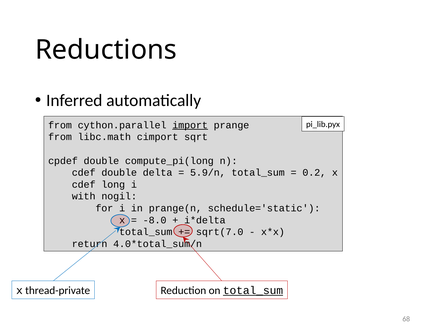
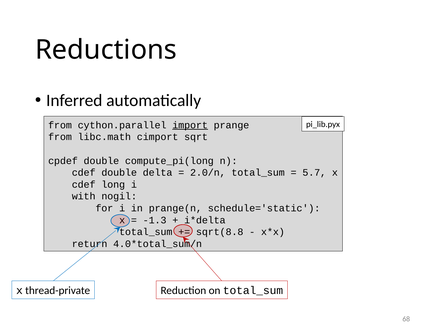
5.9/n: 5.9/n -> 2.0/n
0.2: 0.2 -> 5.7
-8.0: -8.0 -> -1.3
sqrt(7.0: sqrt(7.0 -> sqrt(8.8
total_sum at (253, 290) underline: present -> none
